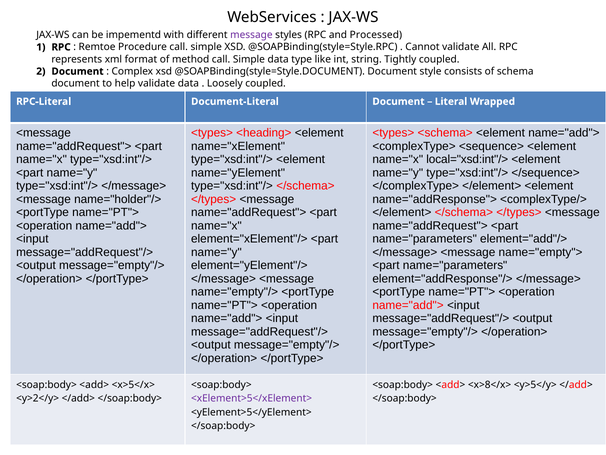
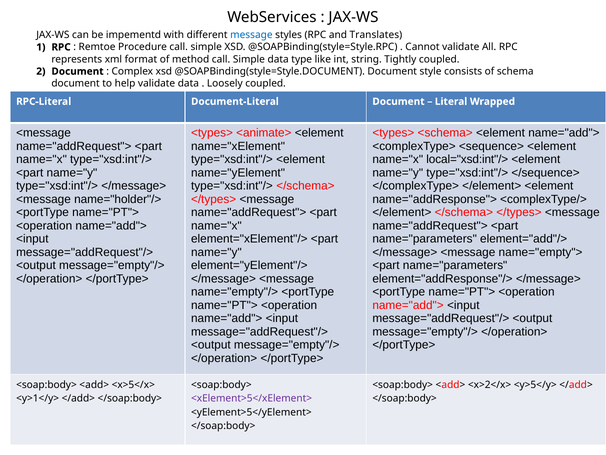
message colour: purple -> blue
Processed: Processed -> Translates
<heading>: <heading> -> <animate>
<x>8</x>: <x>8</x> -> <x>2</x>
<y>2</y>: <y>2</y> -> <y>1</y>
